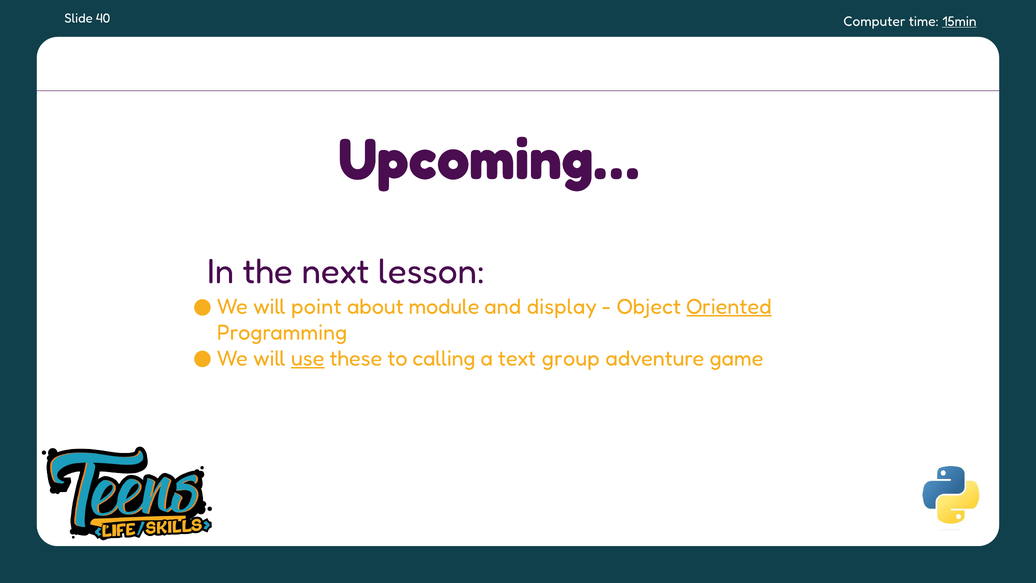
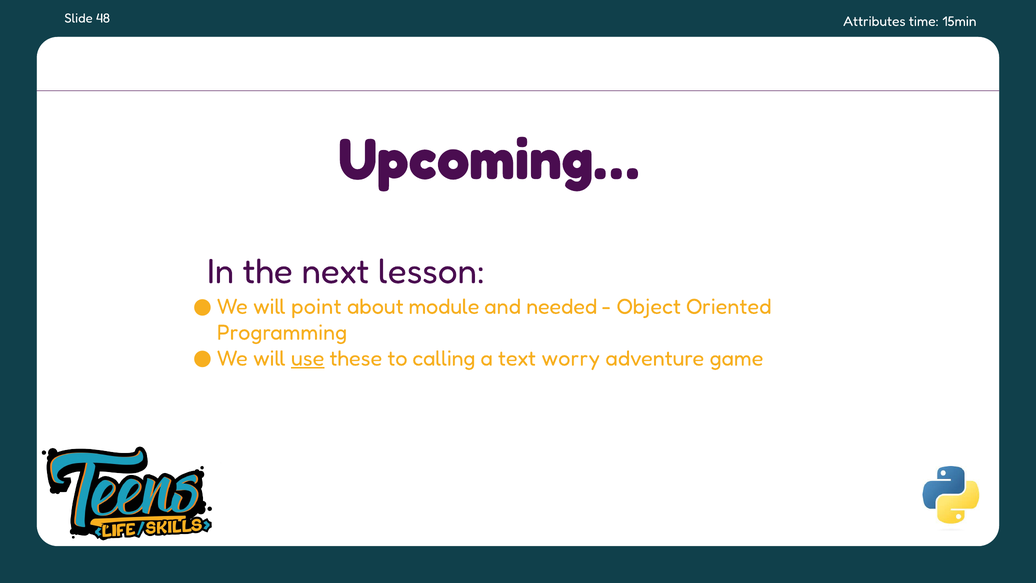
40: 40 -> 48
Computer: Computer -> Attributes
15min underline: present -> none
display: display -> needed
Oriented underline: present -> none
group: group -> worry
